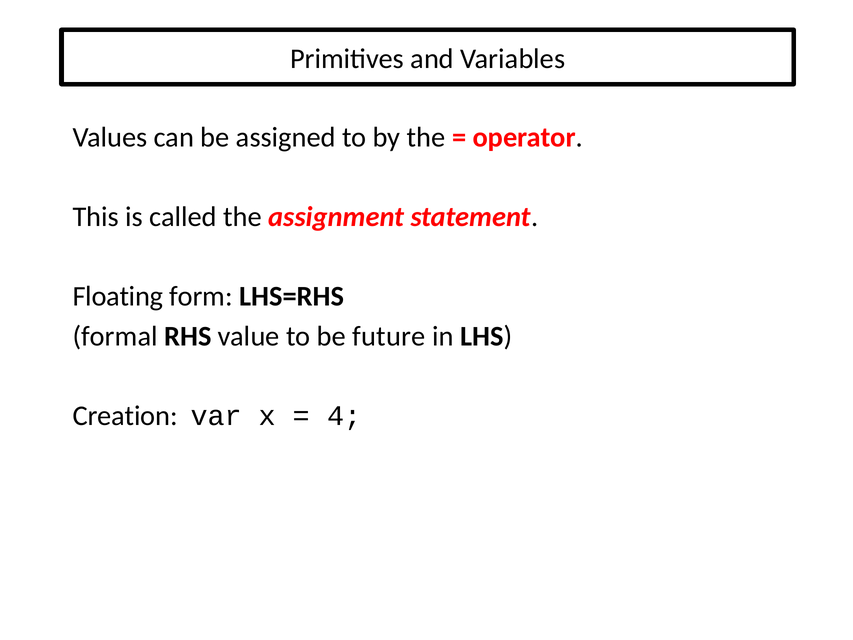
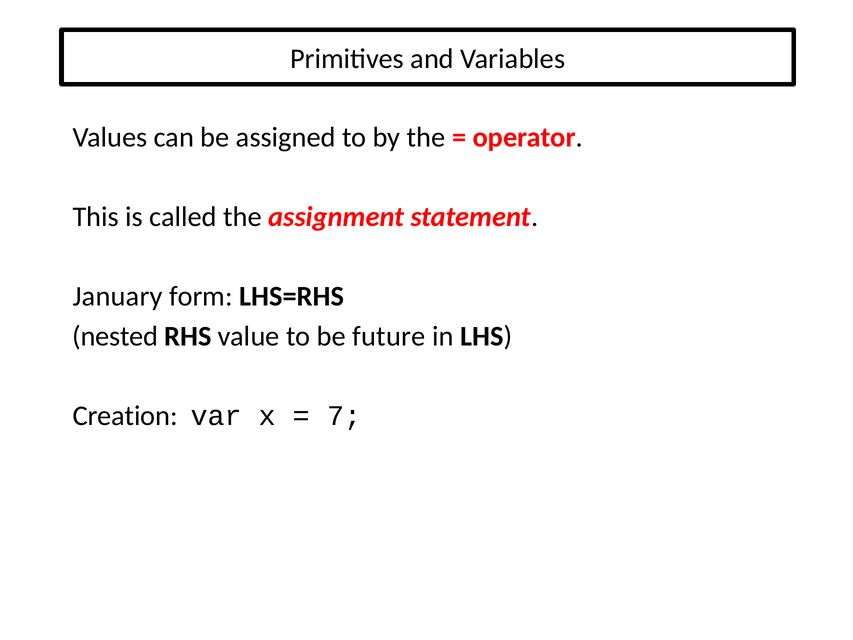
Floating: Floating -> January
formal: formal -> nested
4: 4 -> 7
